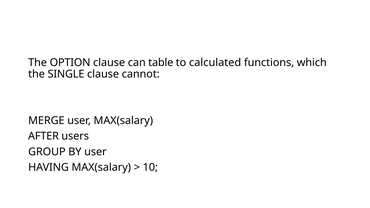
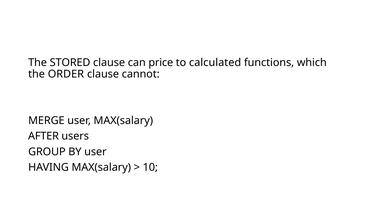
OPTION: OPTION -> STORED
table: table -> price
SINGLE: SINGLE -> ORDER
